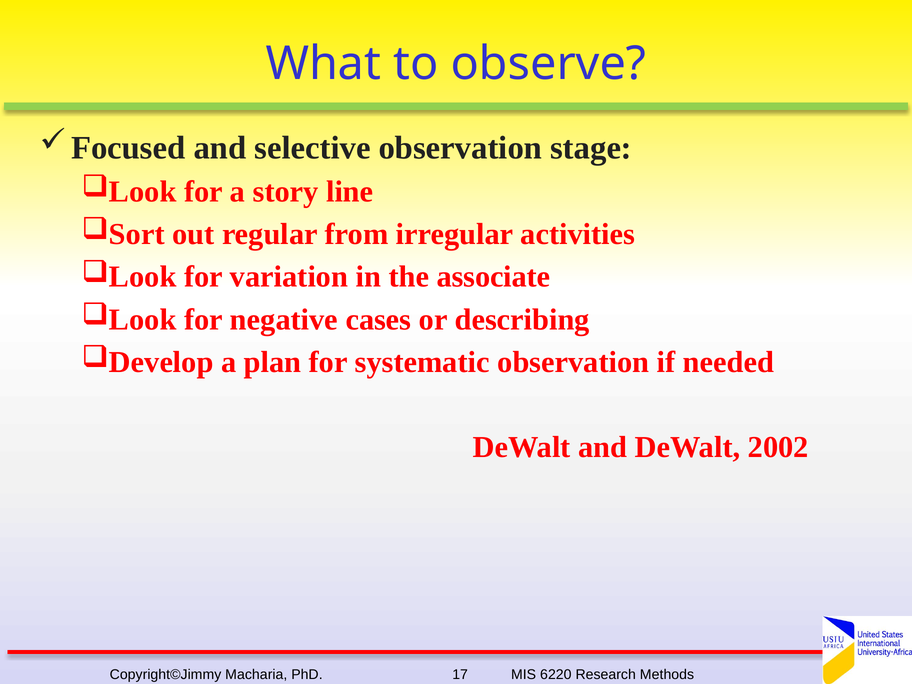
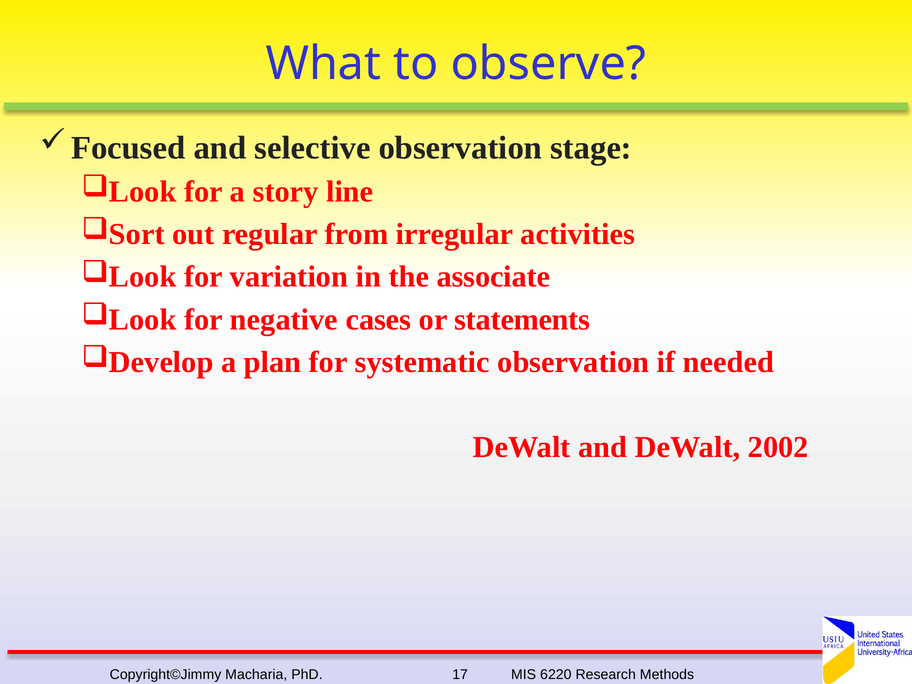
describing: describing -> statements
